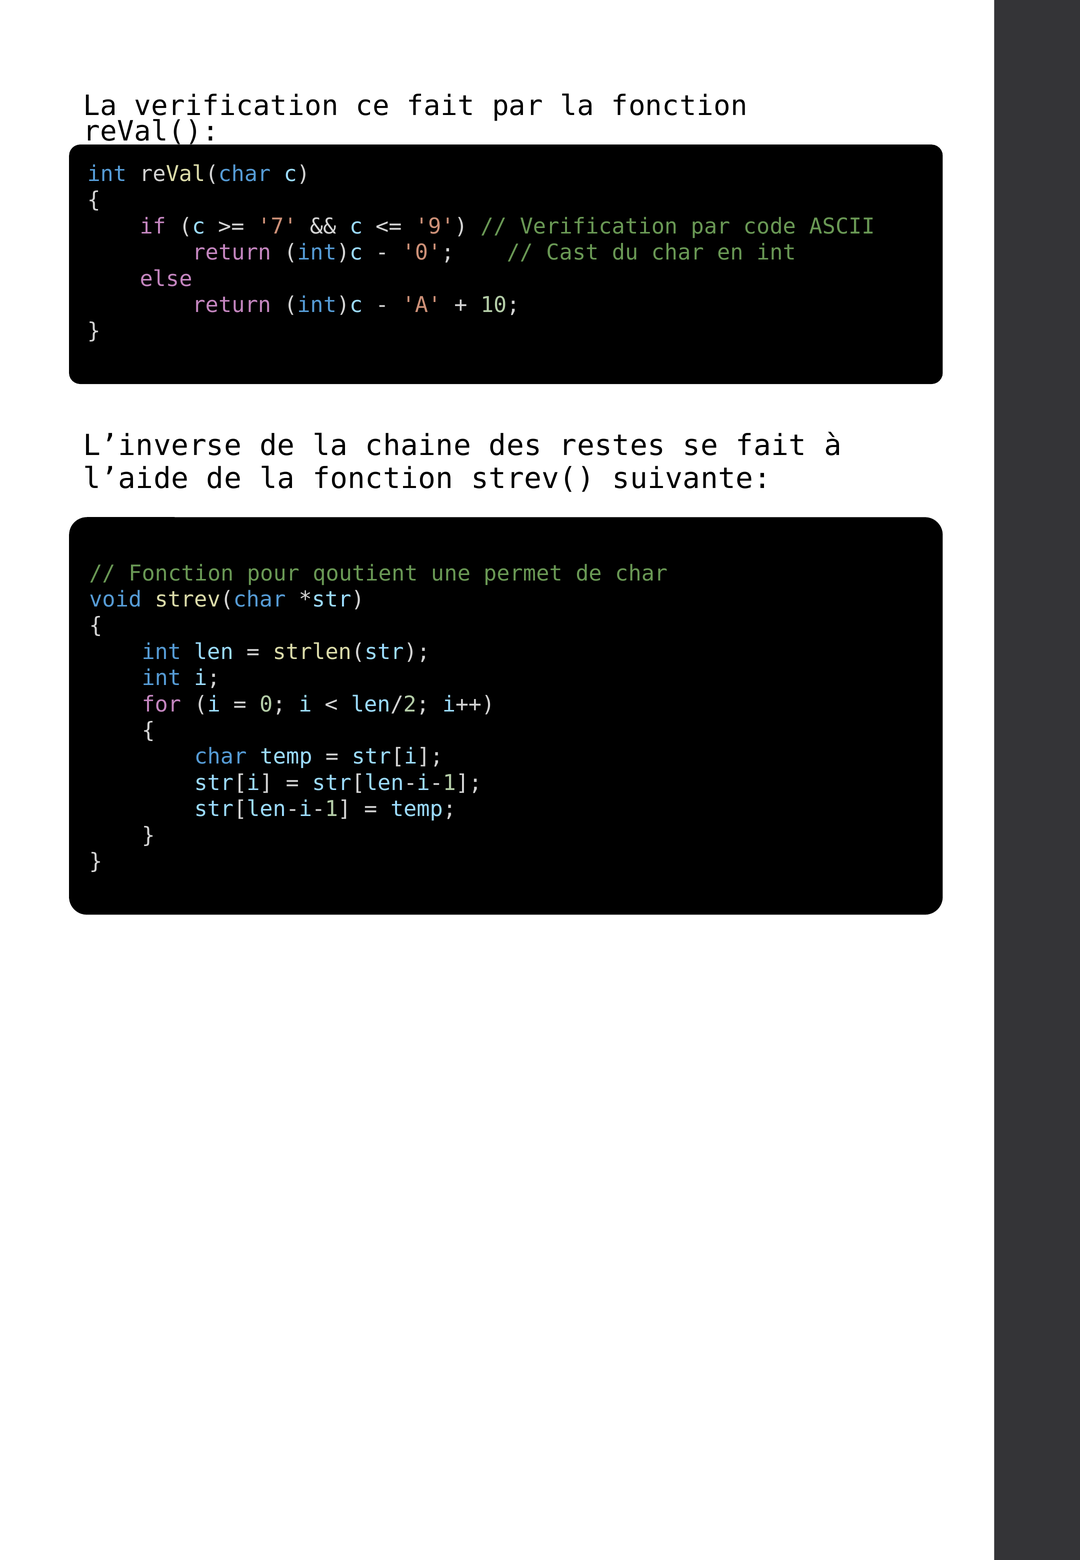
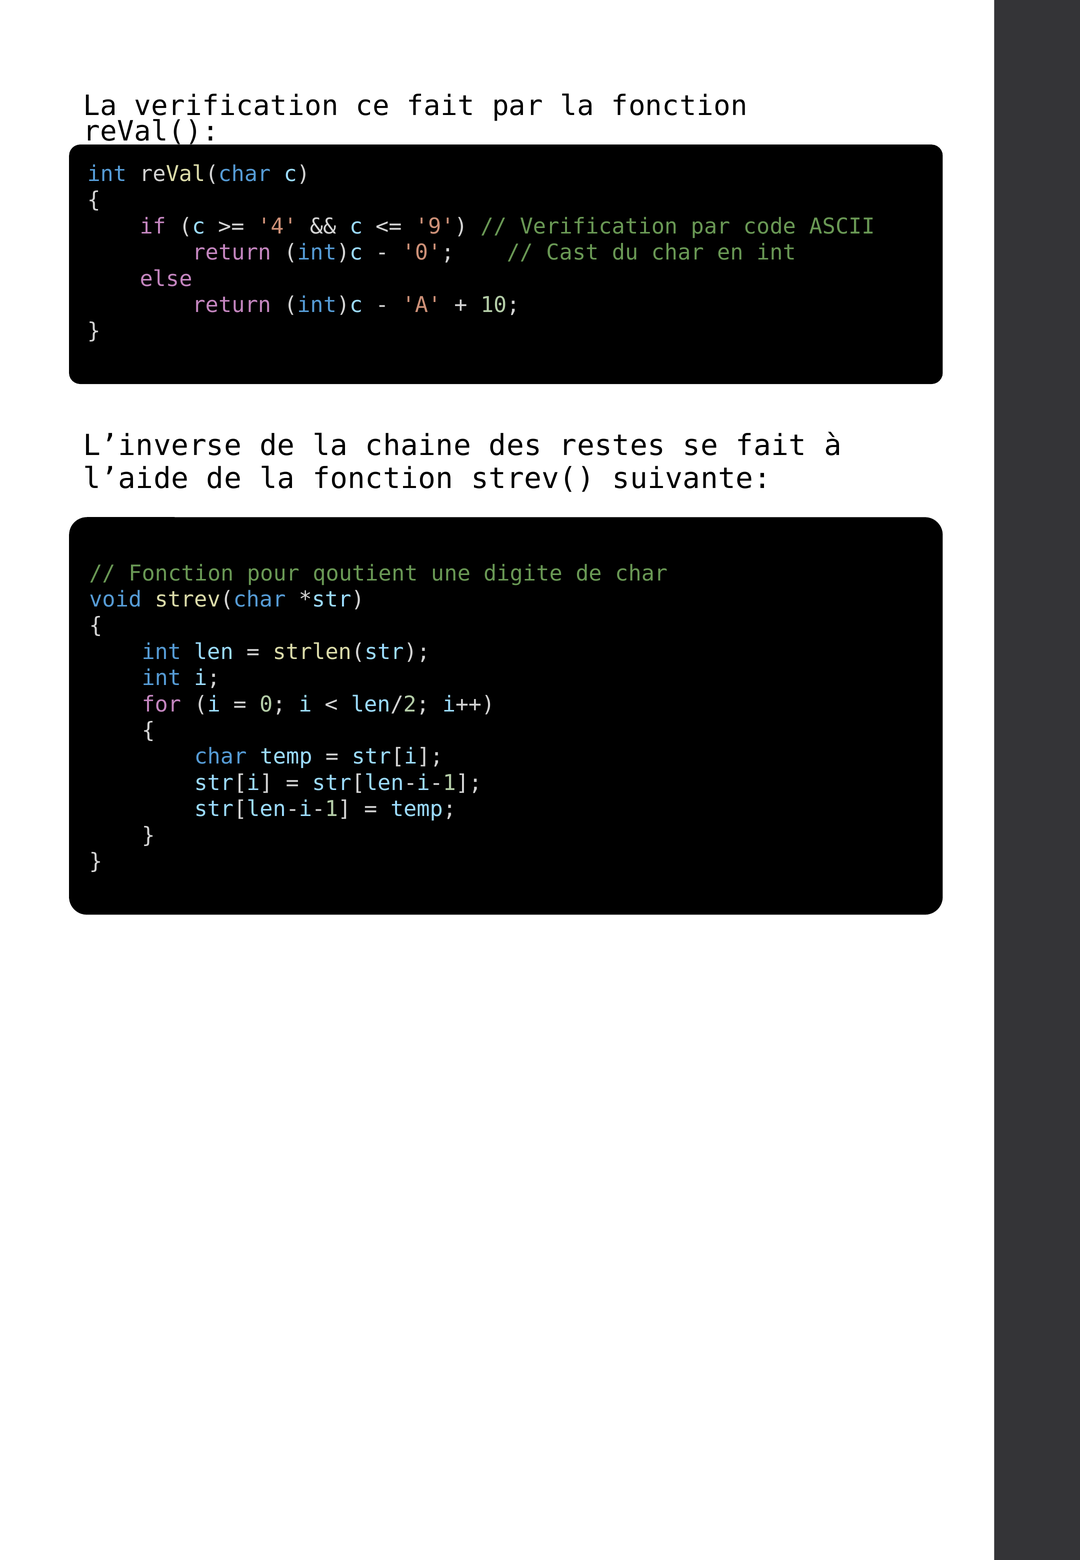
7: 7 -> 4
permet: permet -> digite
